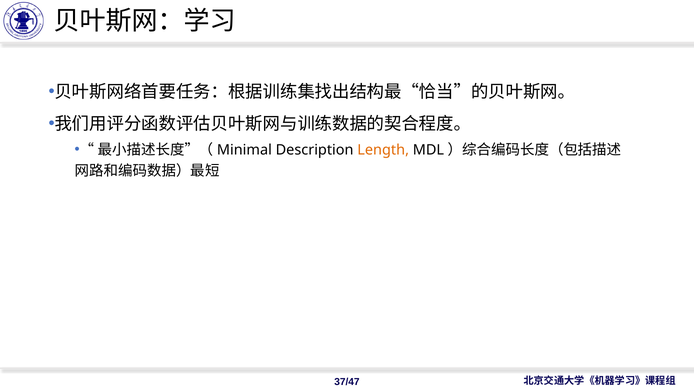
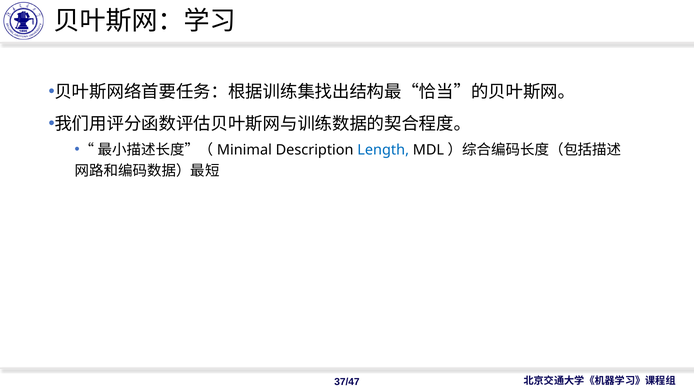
Length colour: orange -> blue
